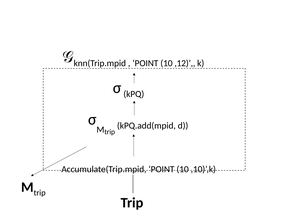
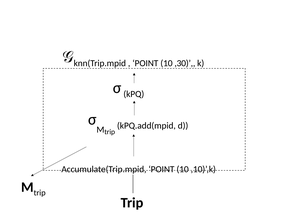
,12: ,12 -> ,30
